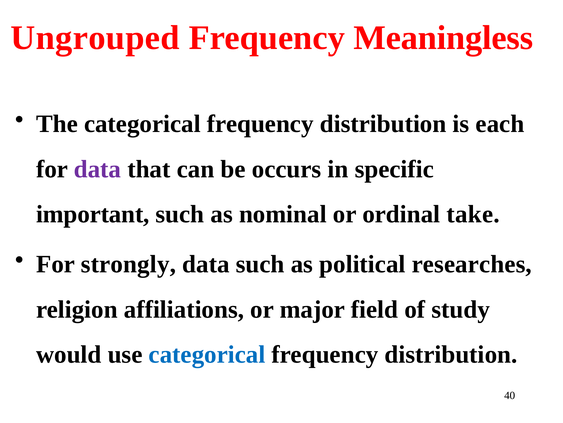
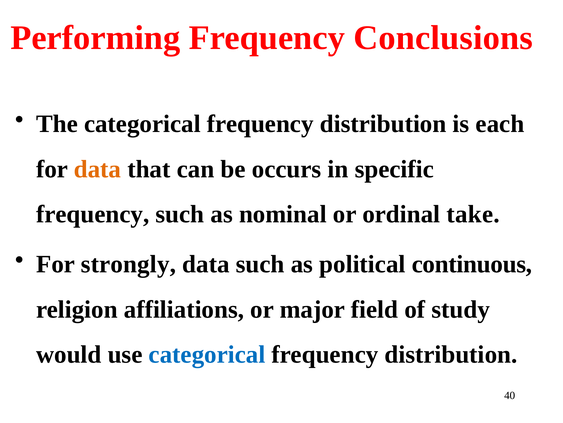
Ungrouped: Ungrouped -> Performing
Meaningless: Meaningless -> Conclusions
data at (97, 169) colour: purple -> orange
important at (93, 214): important -> frequency
researches: researches -> continuous
